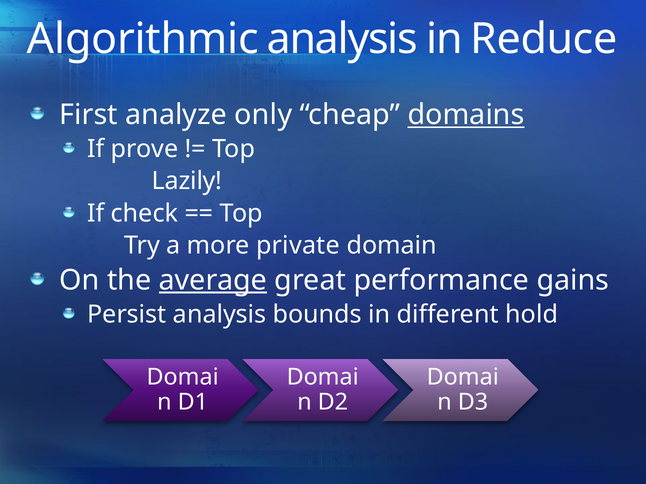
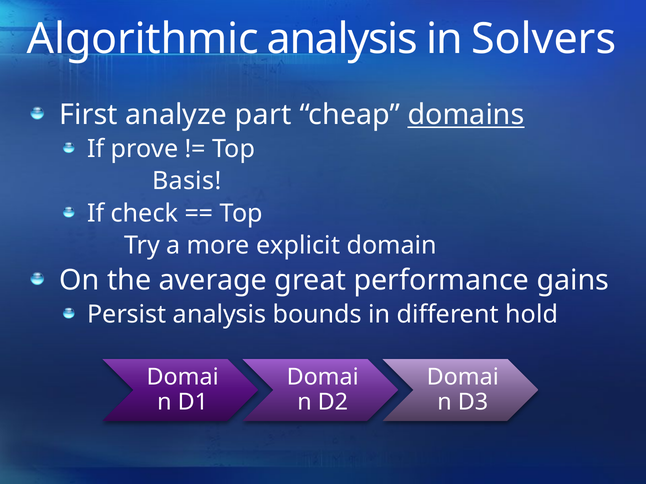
Reduce: Reduce -> Solvers
only: only -> part
Lazily: Lazily -> Basis
private: private -> explicit
average underline: present -> none
